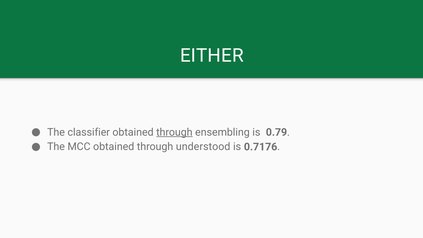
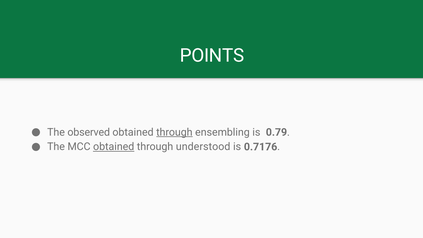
EITHER: EITHER -> POINTS
classifier: classifier -> observed
obtained at (114, 147) underline: none -> present
